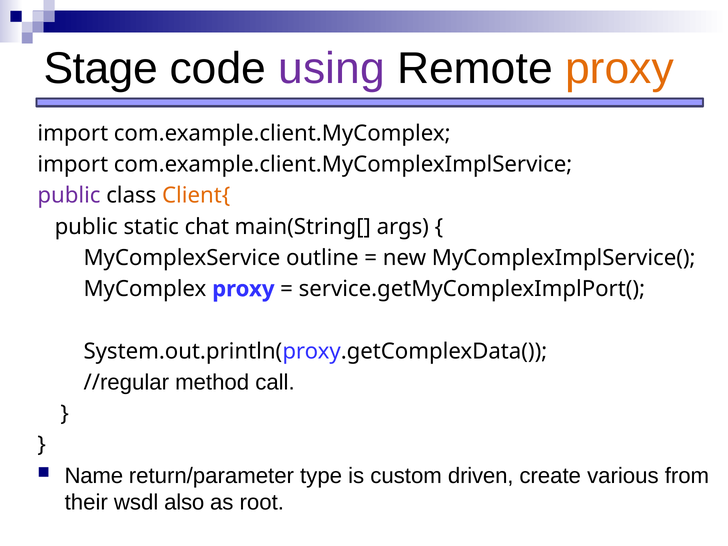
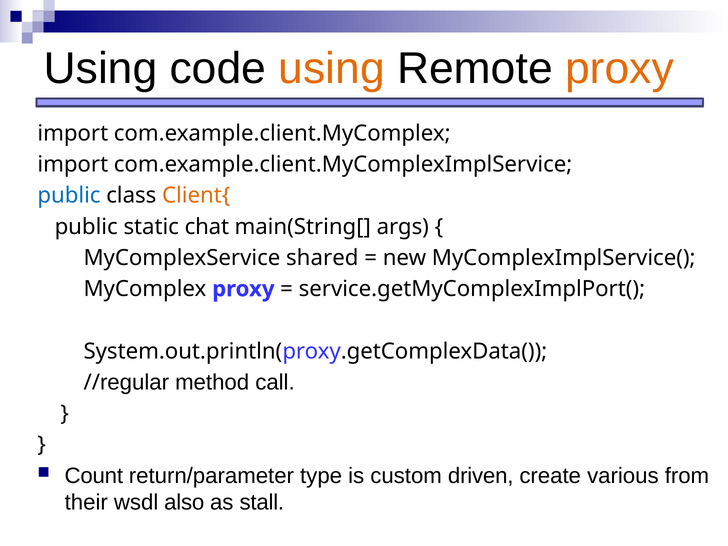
Stage at (101, 69): Stage -> Using
using at (332, 69) colour: purple -> orange
public at (69, 196) colour: purple -> blue
outline: outline -> shared
Name: Name -> Count
root: root -> stall
